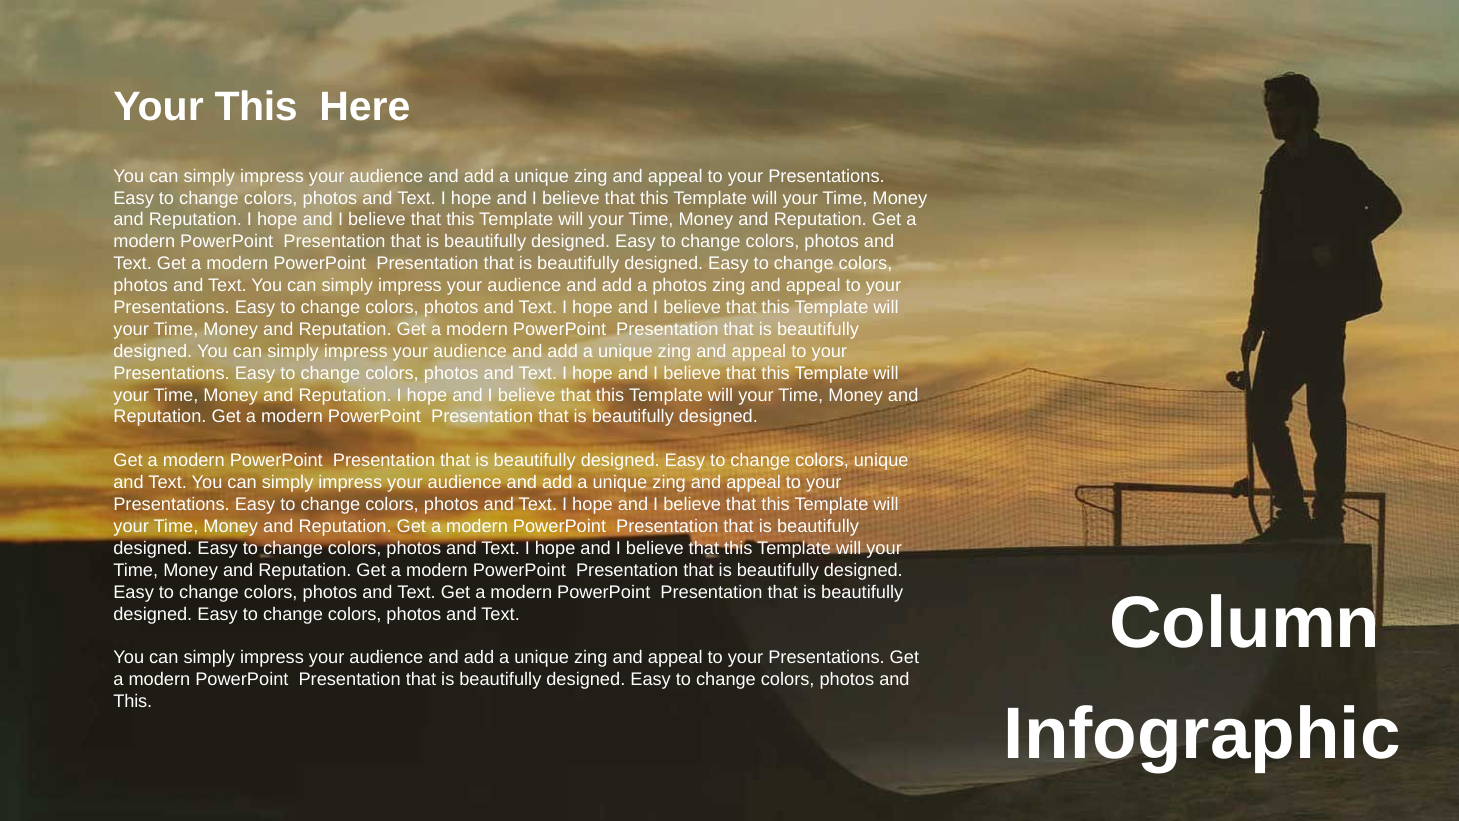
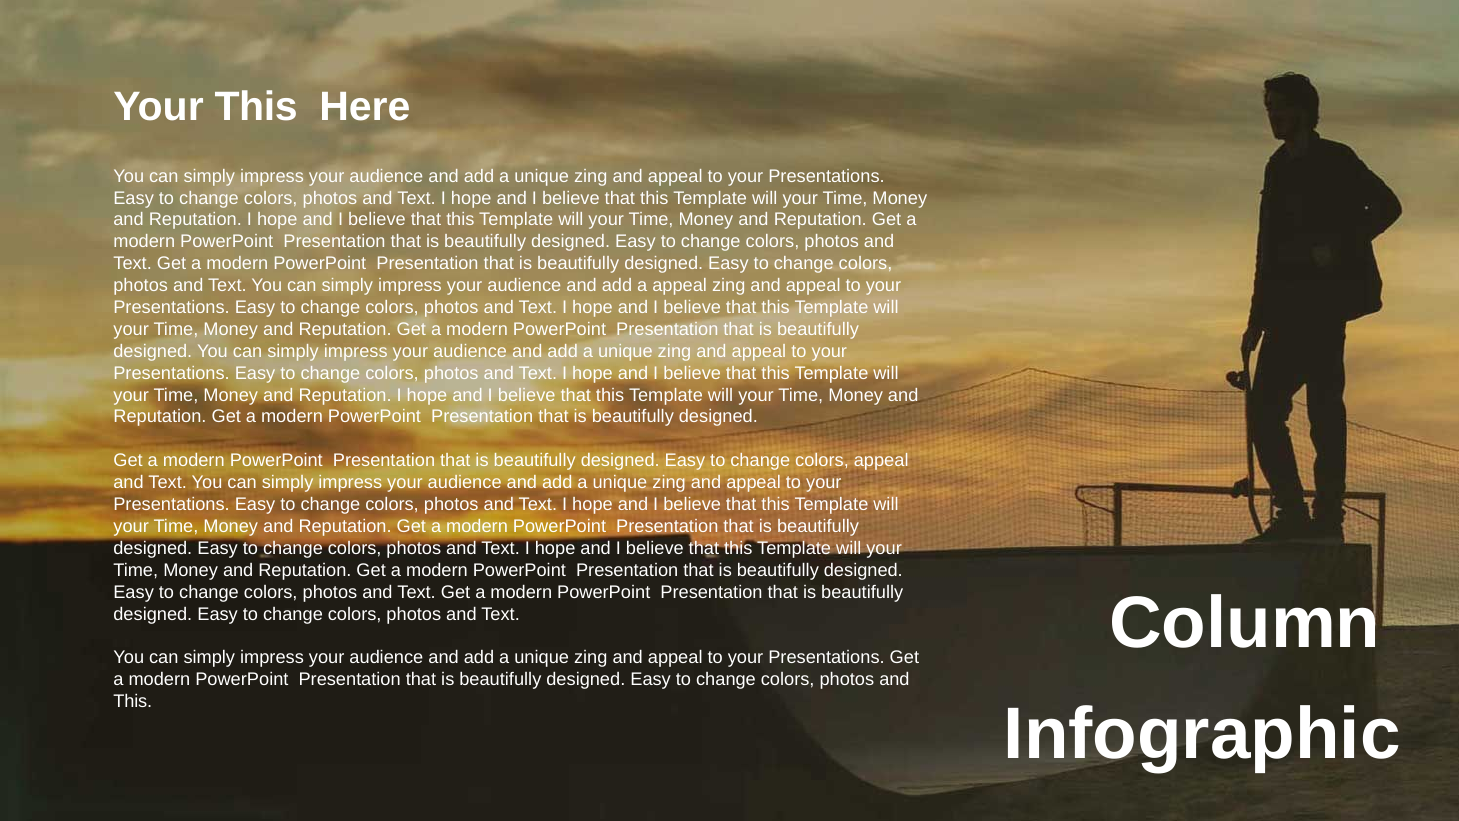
a photos: photos -> appeal
colors unique: unique -> appeal
